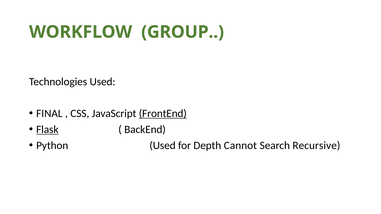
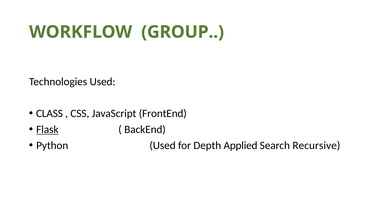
FINAL: FINAL -> CLASS
FrontEnd underline: present -> none
Cannot: Cannot -> Applied
